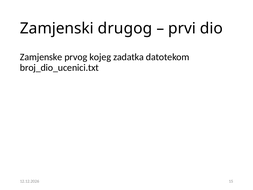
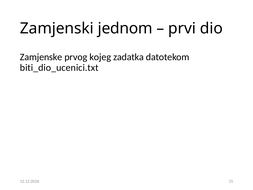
drugog: drugog -> jednom
broj_dio_ucenici.txt: broj_dio_ucenici.txt -> biti_dio_ucenici.txt
